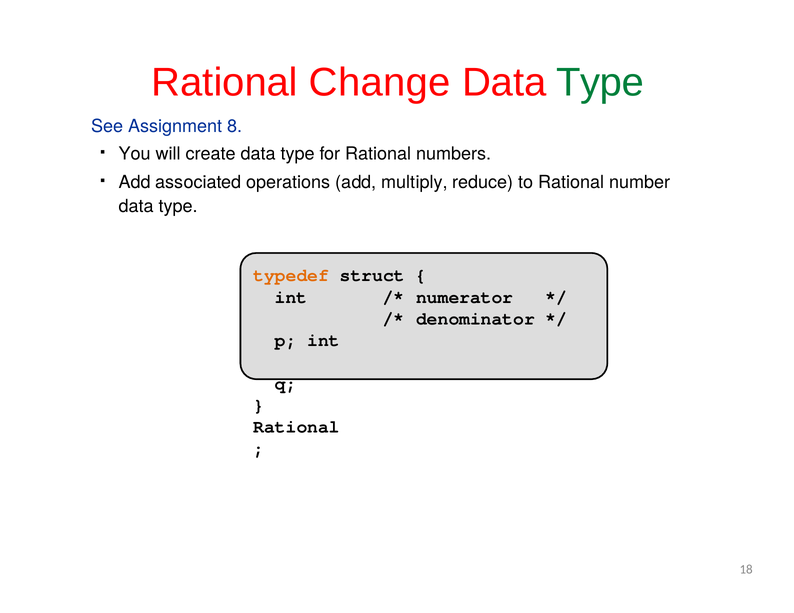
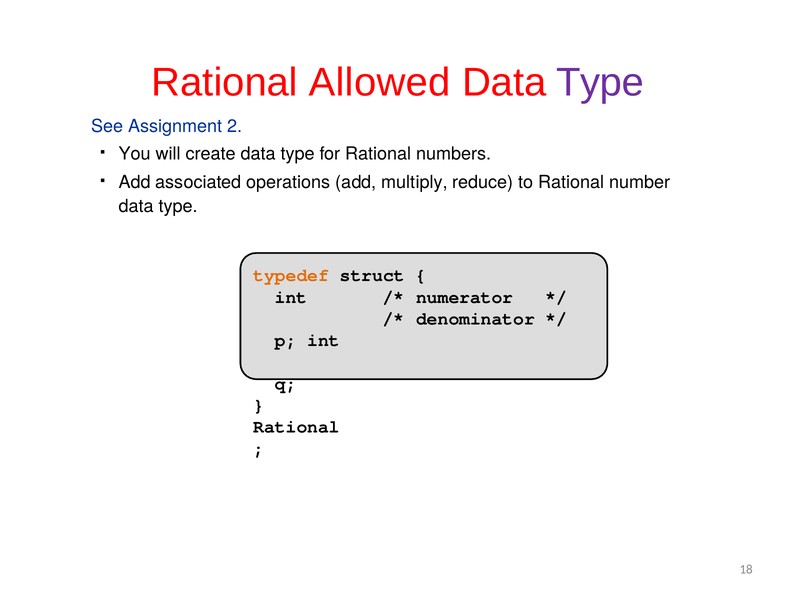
Change: Change -> Allowed
Type at (600, 82) colour: green -> purple
8: 8 -> 2
